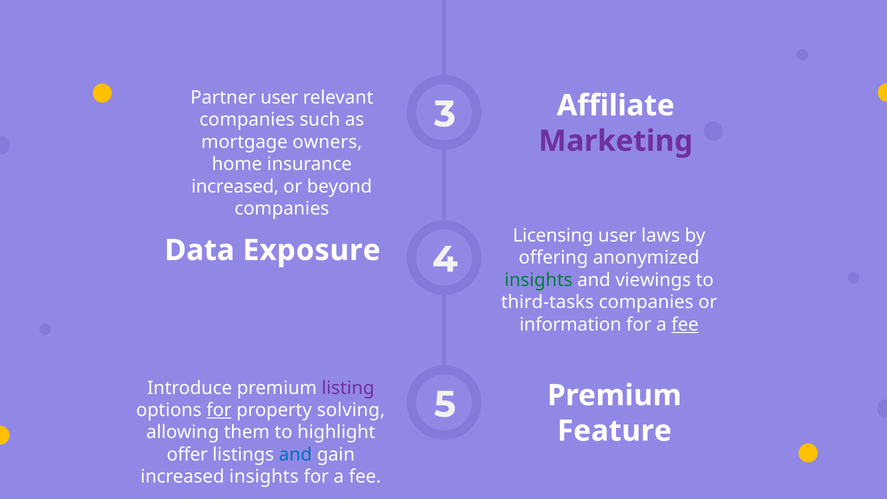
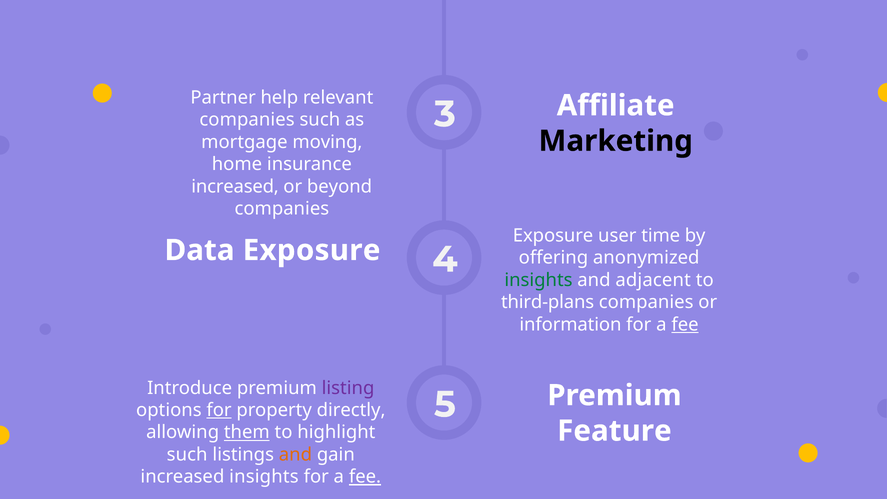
Partner user: user -> help
Marketing colour: purple -> black
owners: owners -> moving
Licensing at (553, 236): Licensing -> Exposure
laws: laws -> time
viewings: viewings -> adjacent
third-tasks: third-tasks -> third-plans
solving: solving -> directly
them underline: none -> present
offer at (187, 455): offer -> such
and at (295, 455) colour: blue -> orange
fee at (365, 477) underline: none -> present
